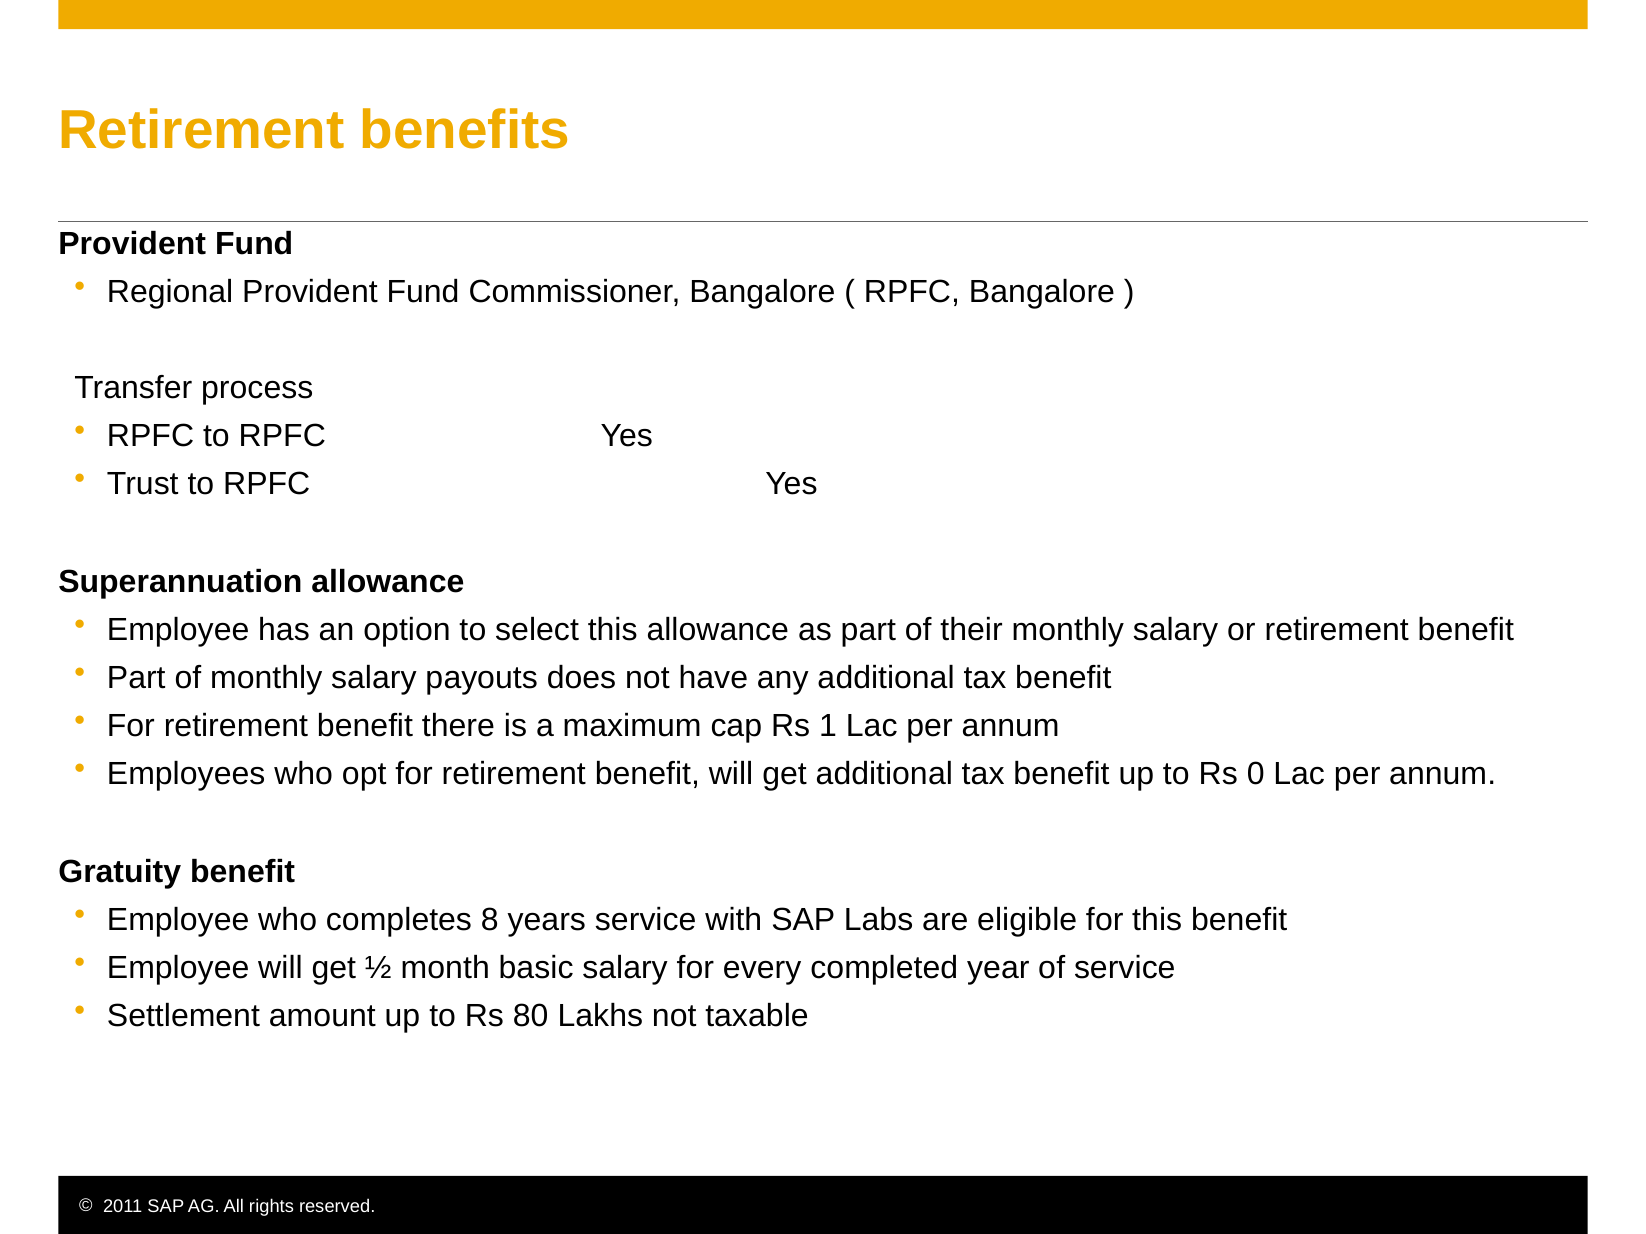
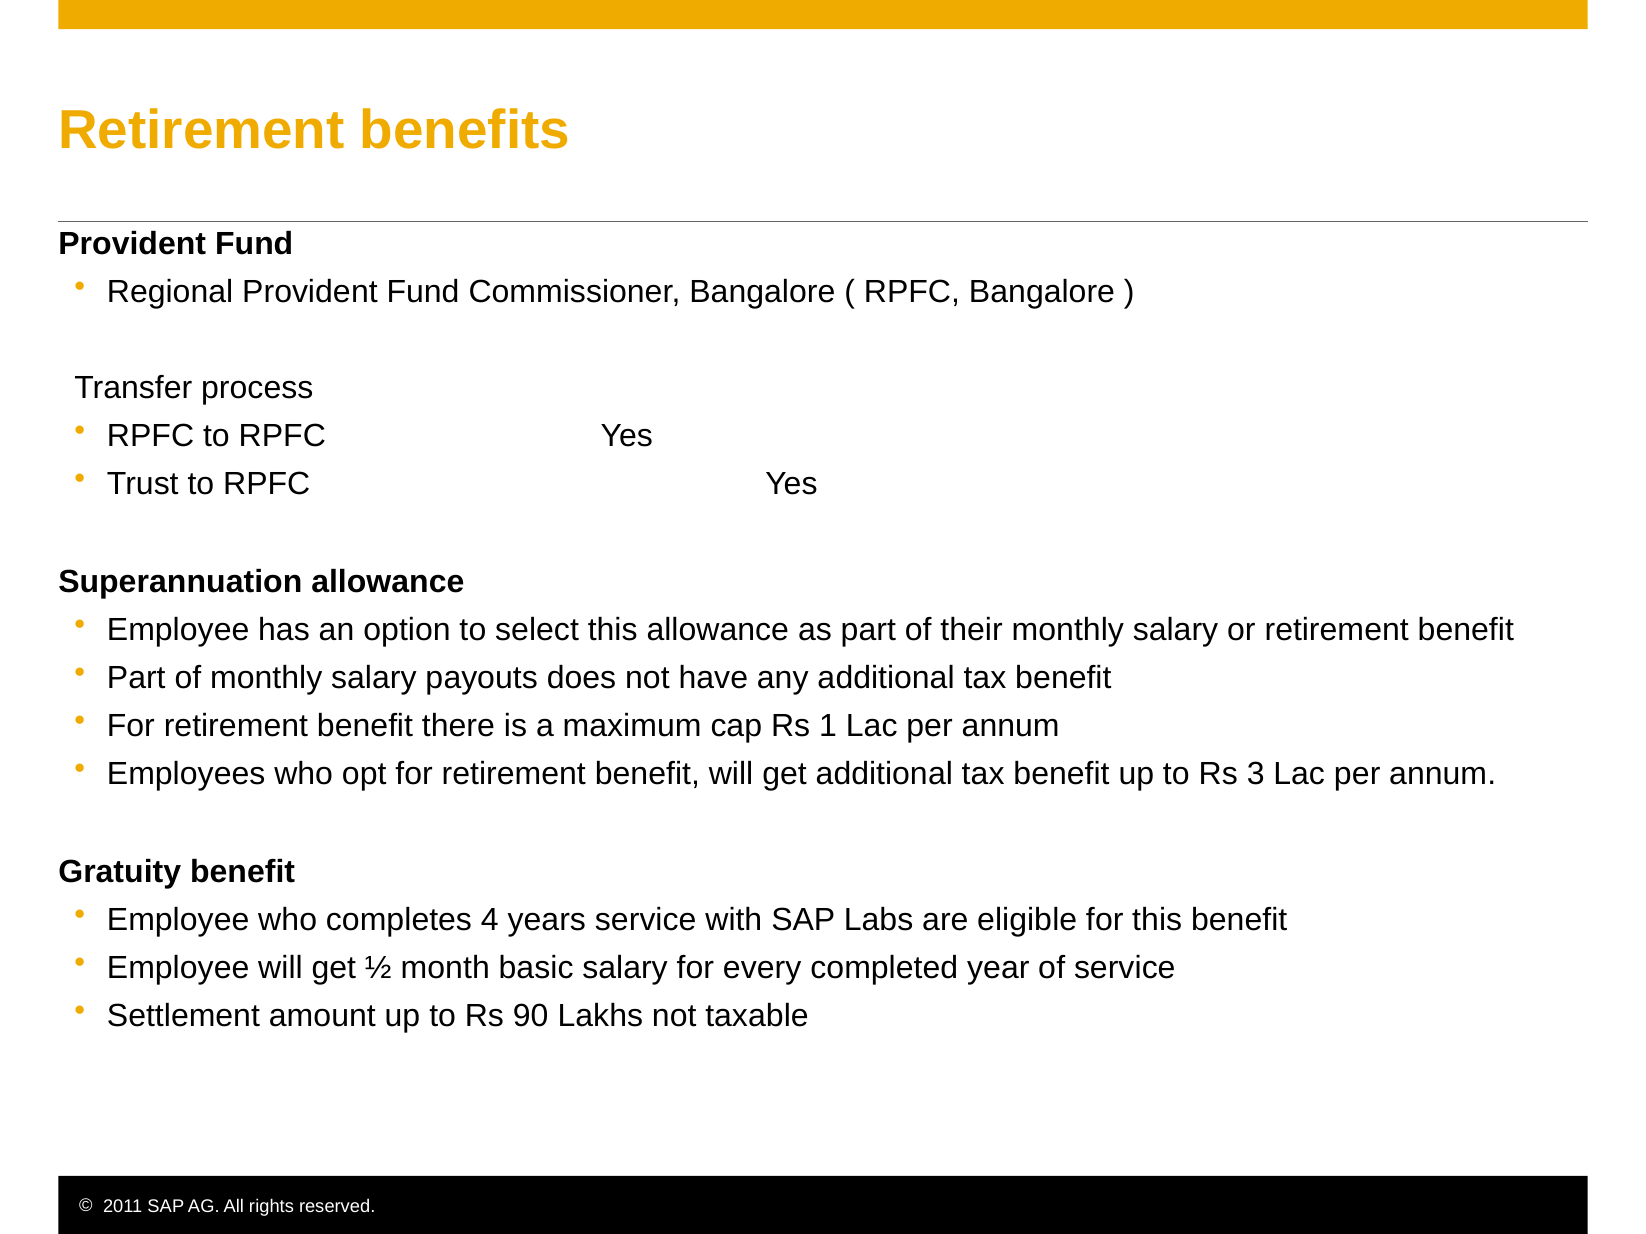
0: 0 -> 3
8: 8 -> 4
80: 80 -> 90
